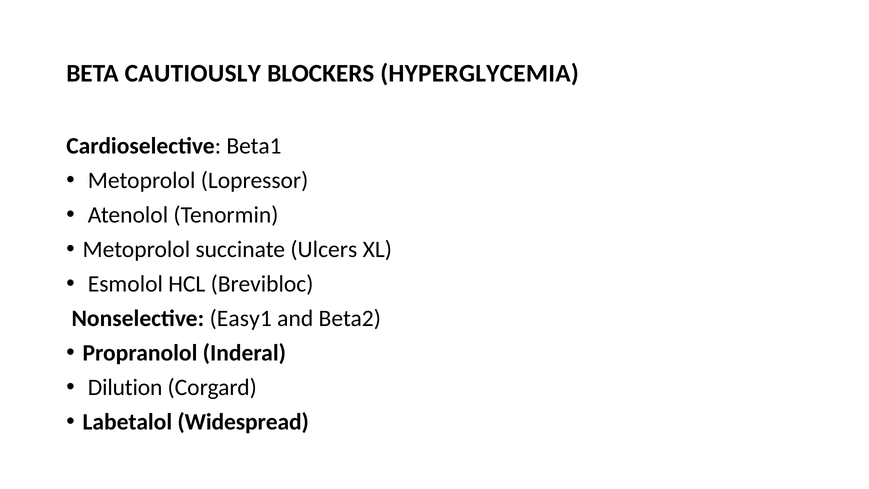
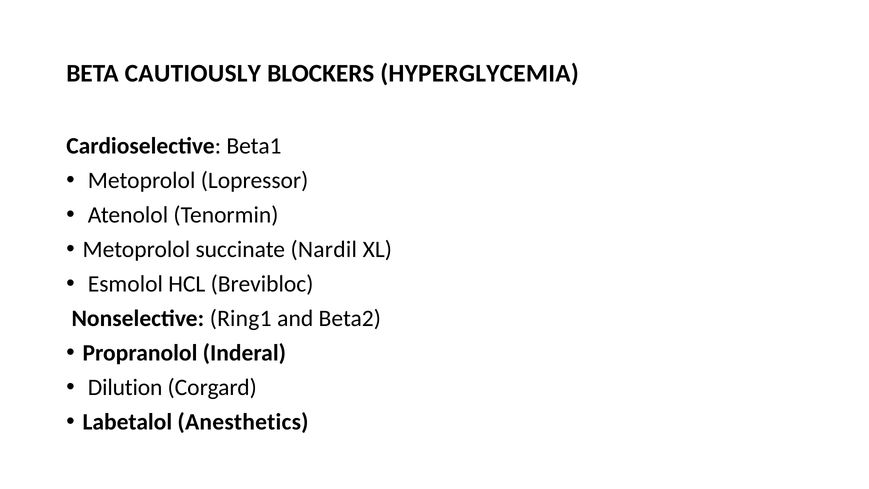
Ulcers: Ulcers -> Nardil
Easy1: Easy1 -> Ring1
Widespread: Widespread -> Anesthetics
